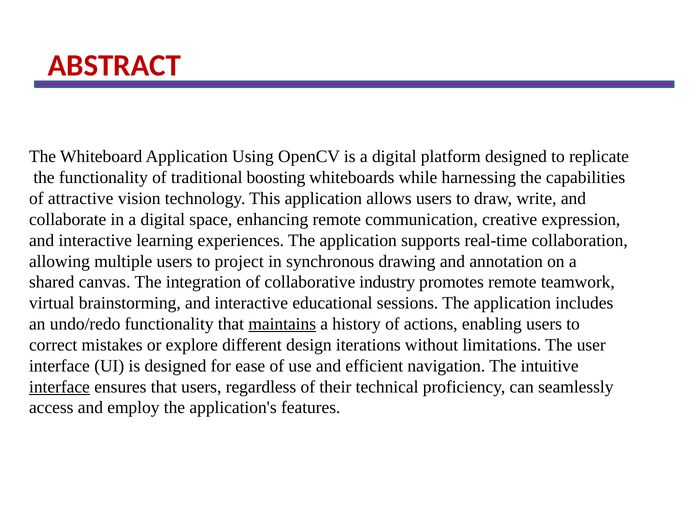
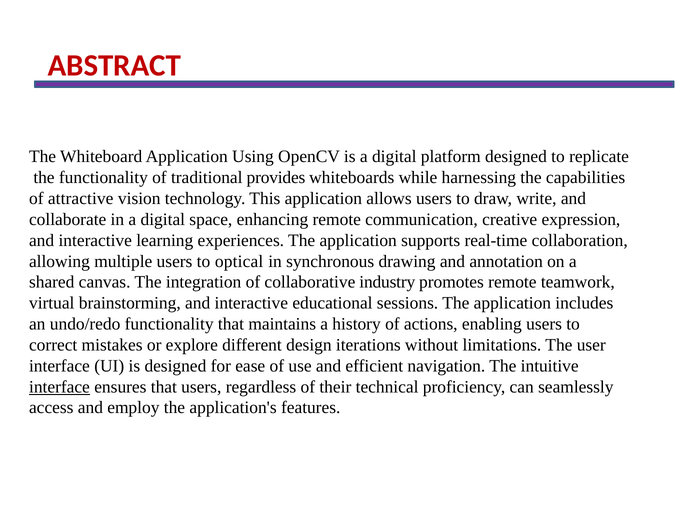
boosting: boosting -> provides
project: project -> optical
maintains underline: present -> none
